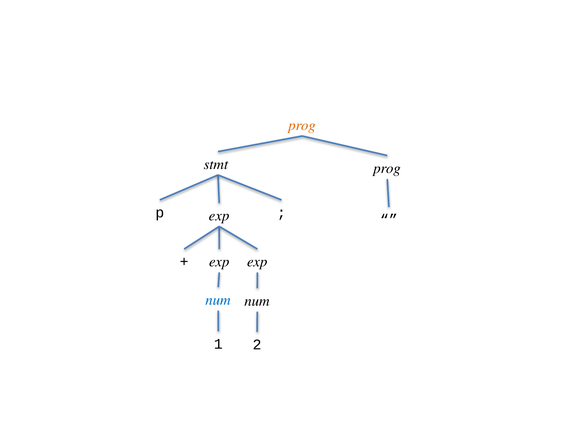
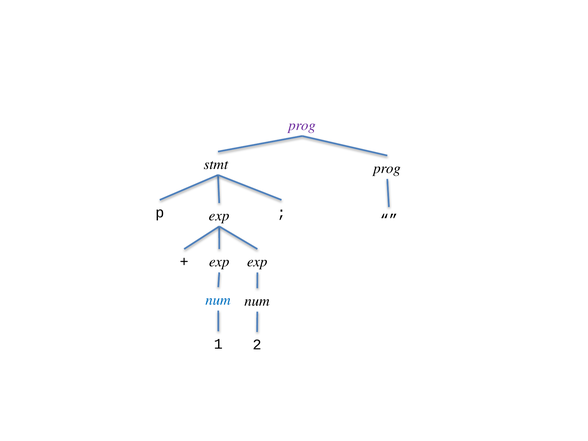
prog at (302, 125) colour: orange -> purple
